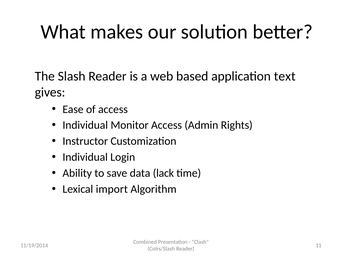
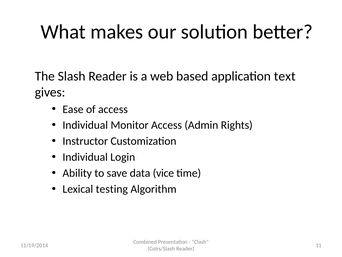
lack: lack -> vice
import: import -> testing
